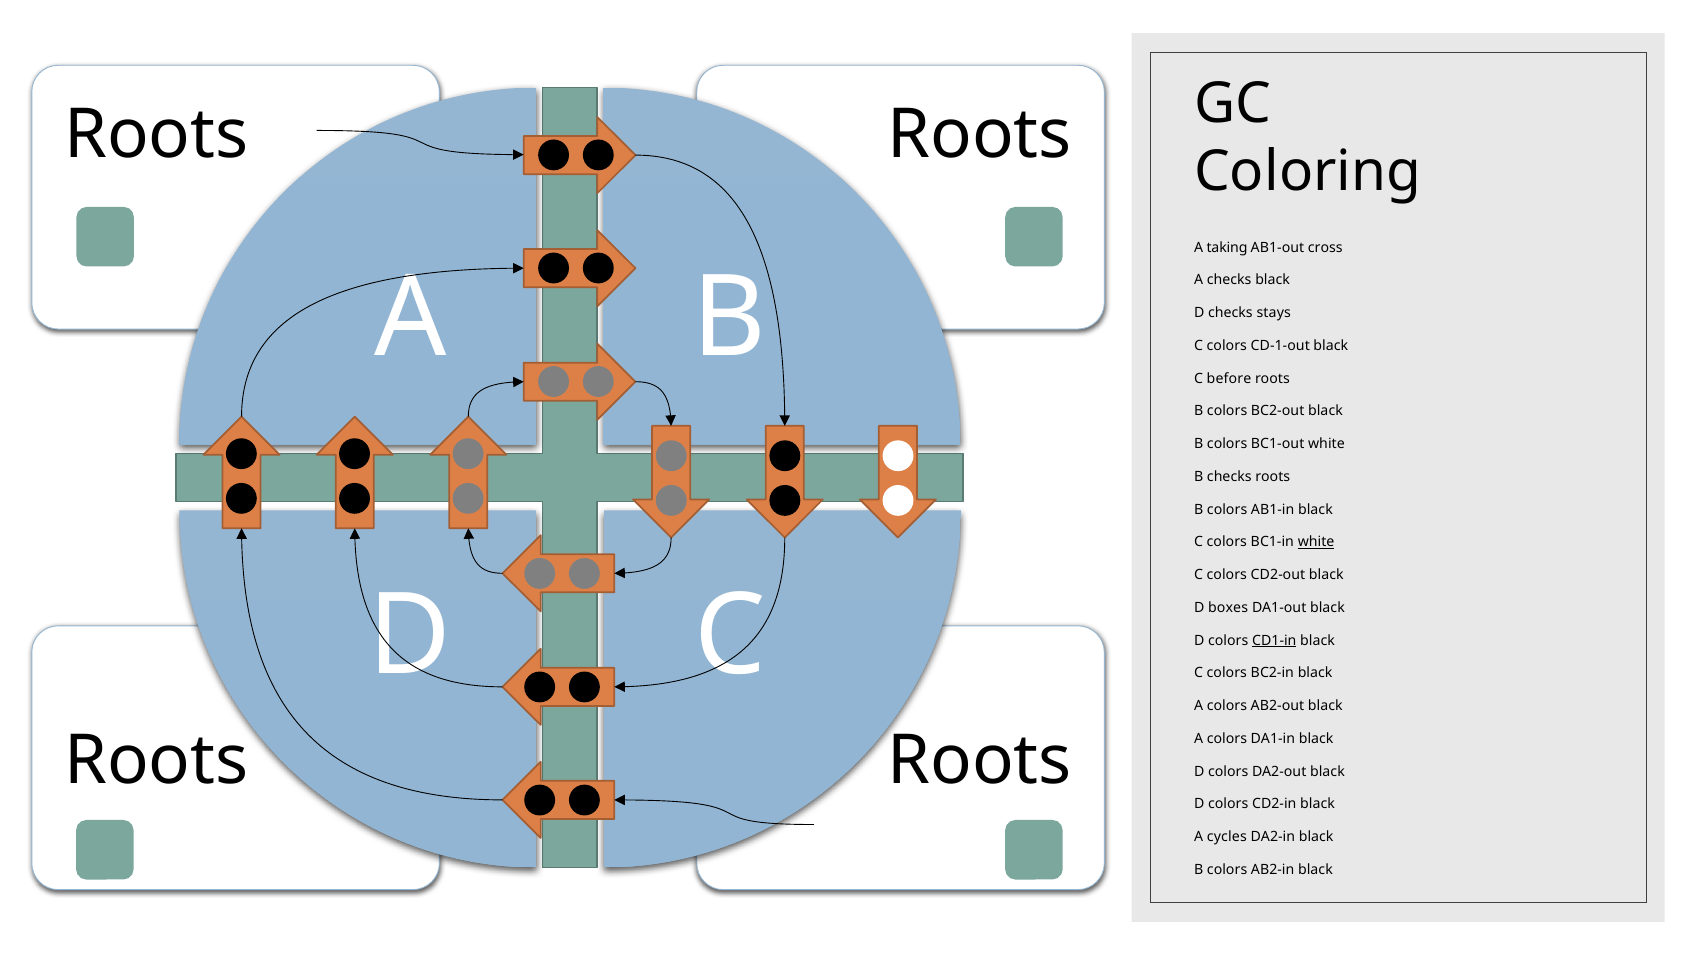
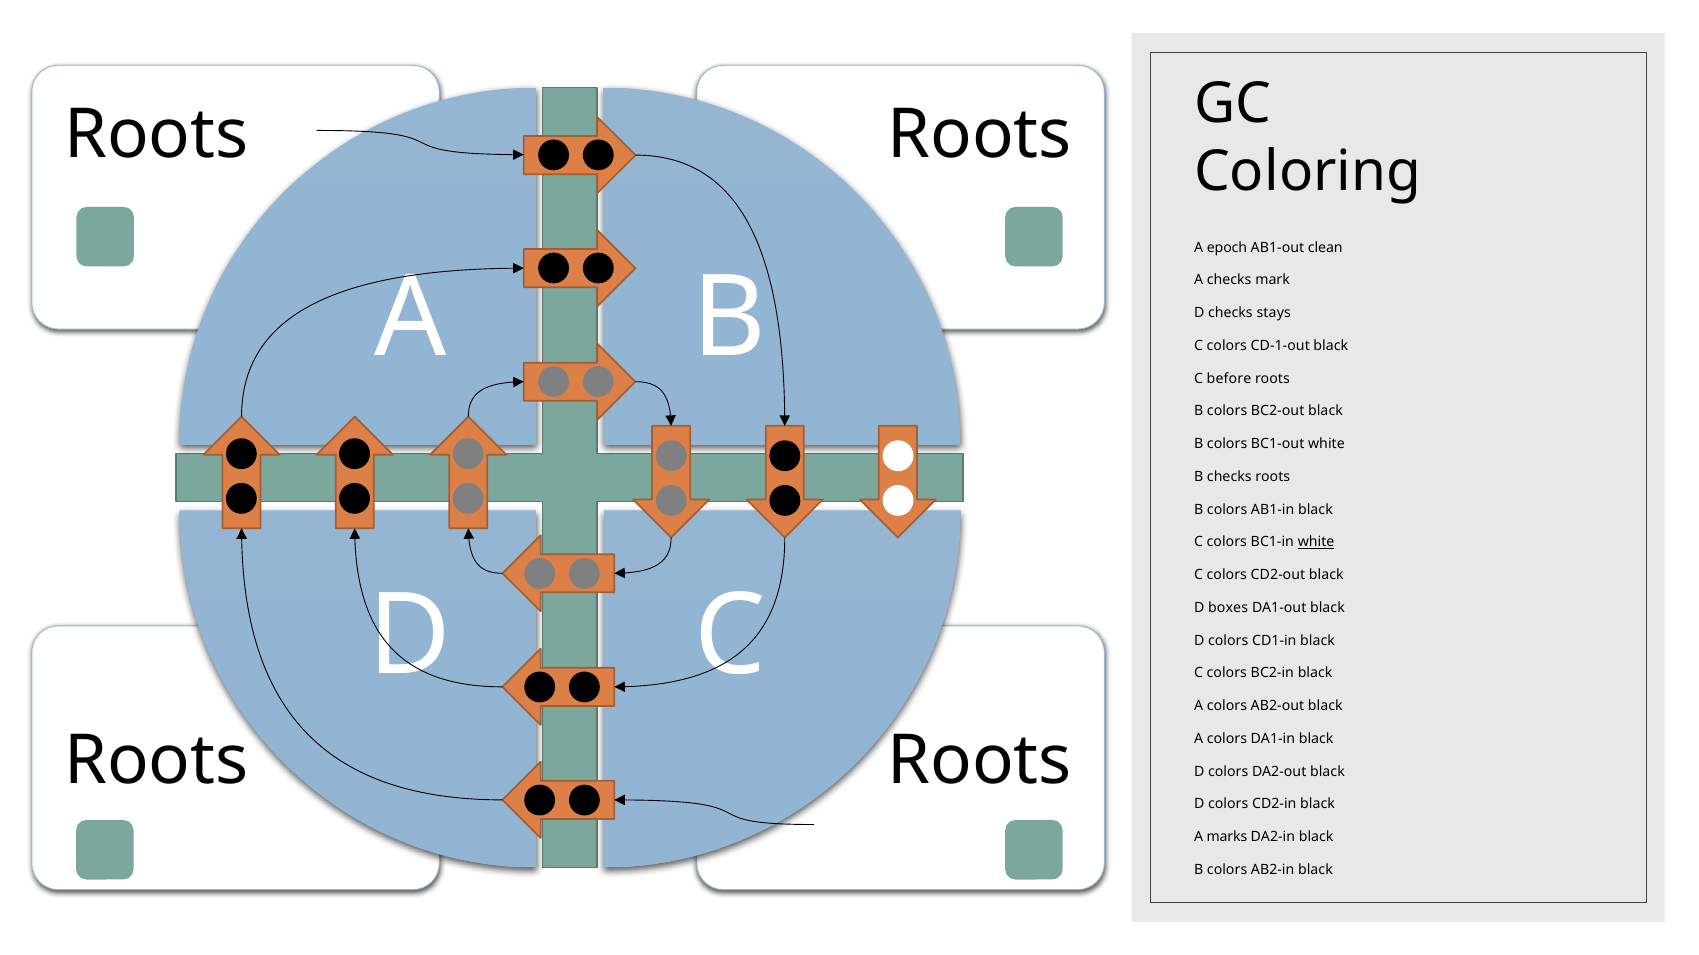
taking: taking -> epoch
cross: cross -> clean
checks black: black -> mark
CD1-in underline: present -> none
cycles: cycles -> marks
